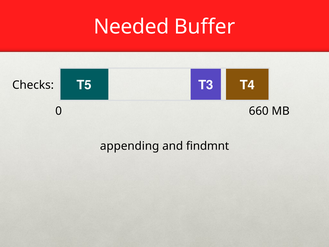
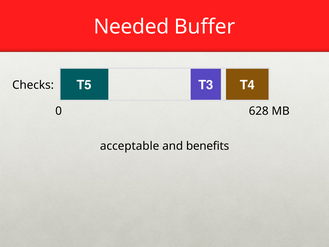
660: 660 -> 628
appending: appending -> acceptable
findmnt: findmnt -> benefits
